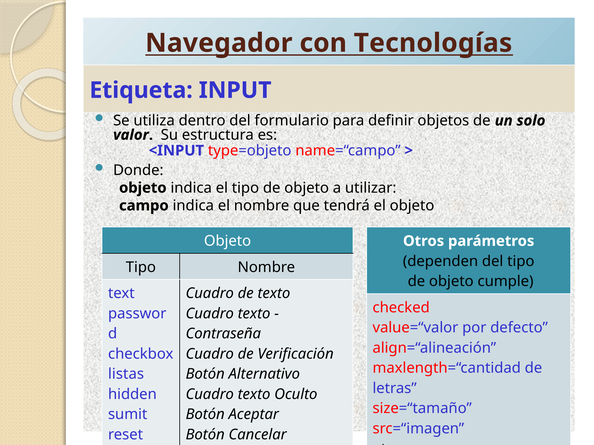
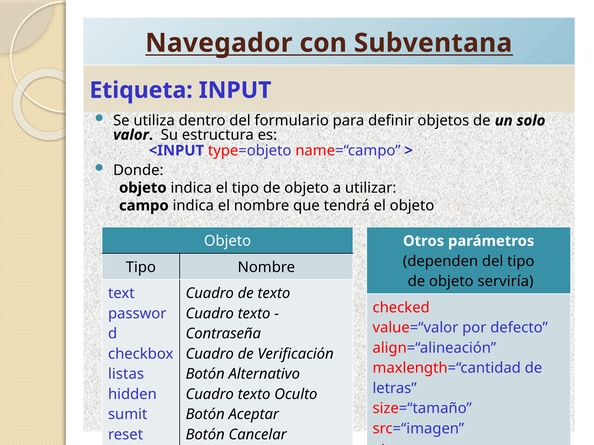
Tecnologías: Tecnologías -> Subventana
cumple: cumple -> serviría
